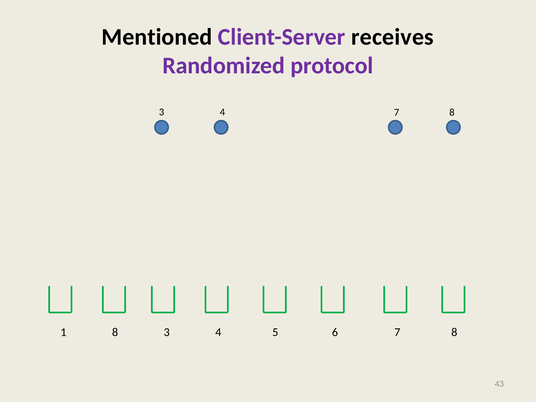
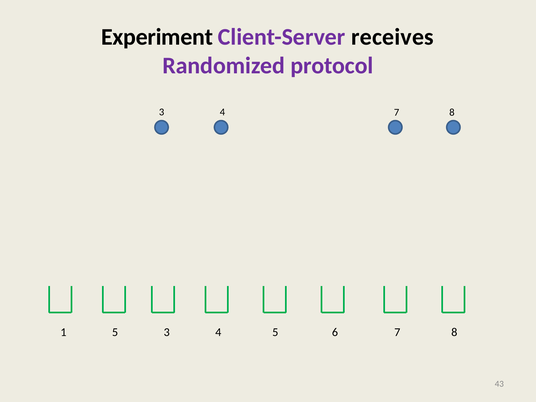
Mentioned: Mentioned -> Experiment
1 8: 8 -> 5
